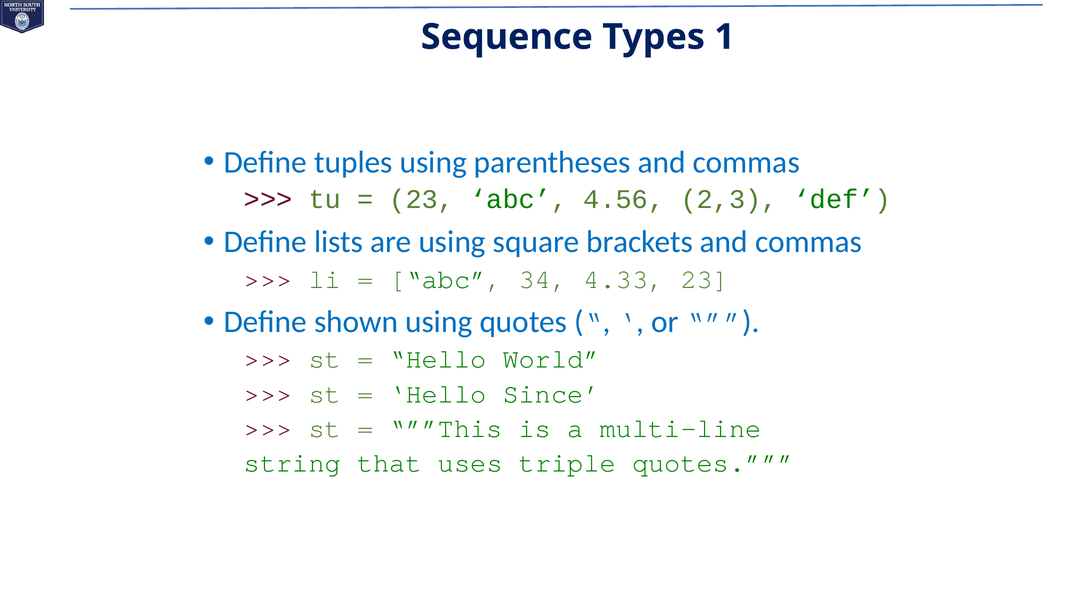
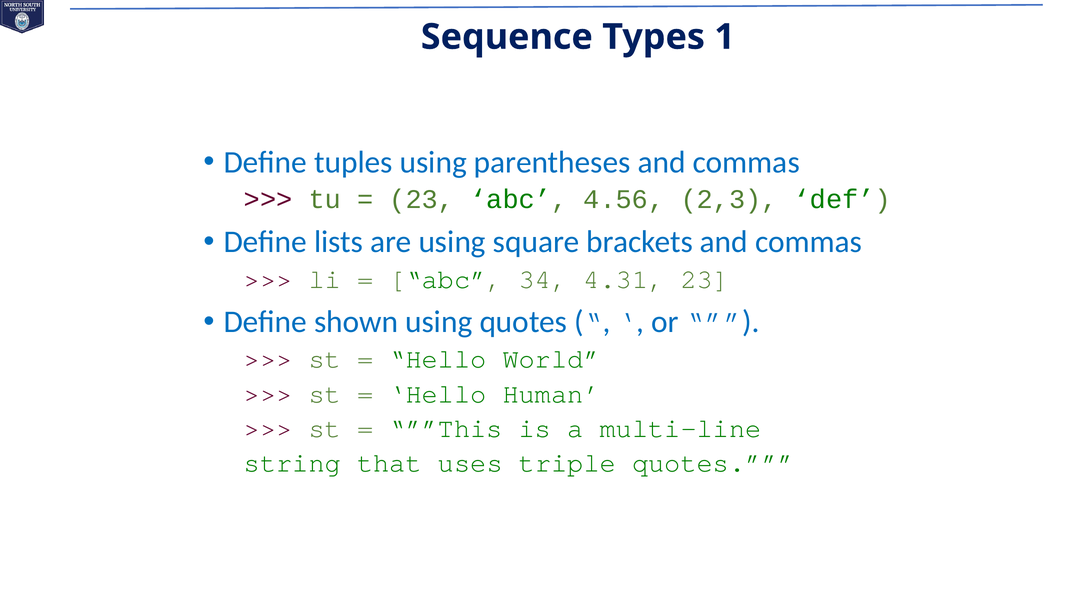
4.33: 4.33 -> 4.31
Since: Since -> Human
